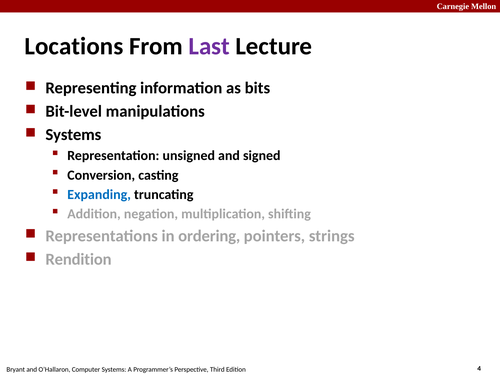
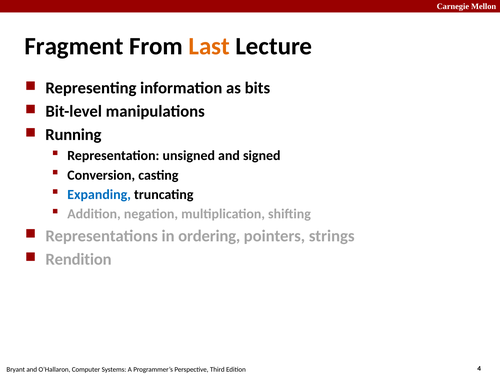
Locations: Locations -> Fragment
Last colour: purple -> orange
Systems at (73, 135): Systems -> Running
